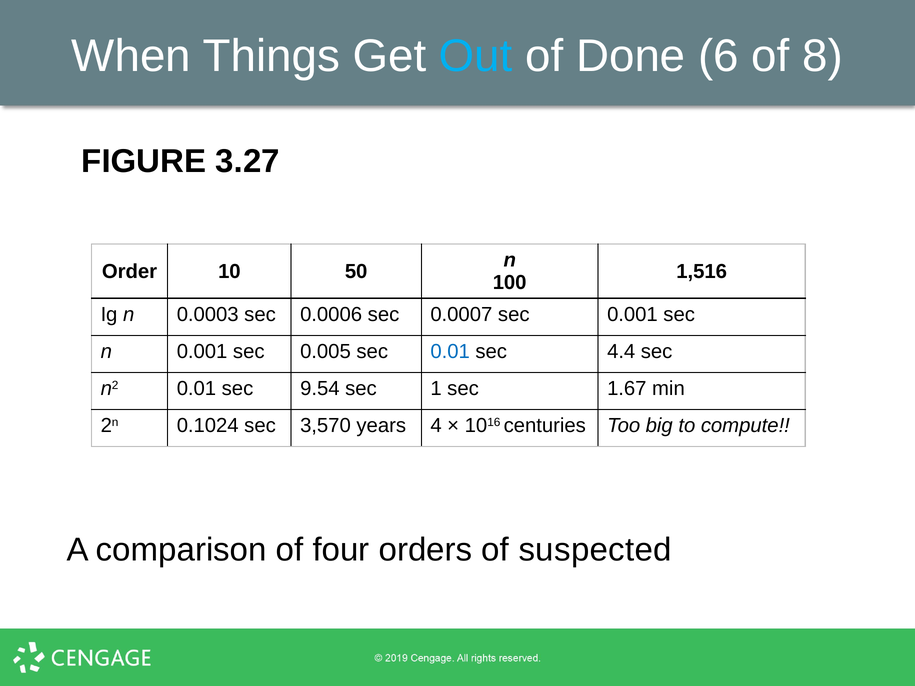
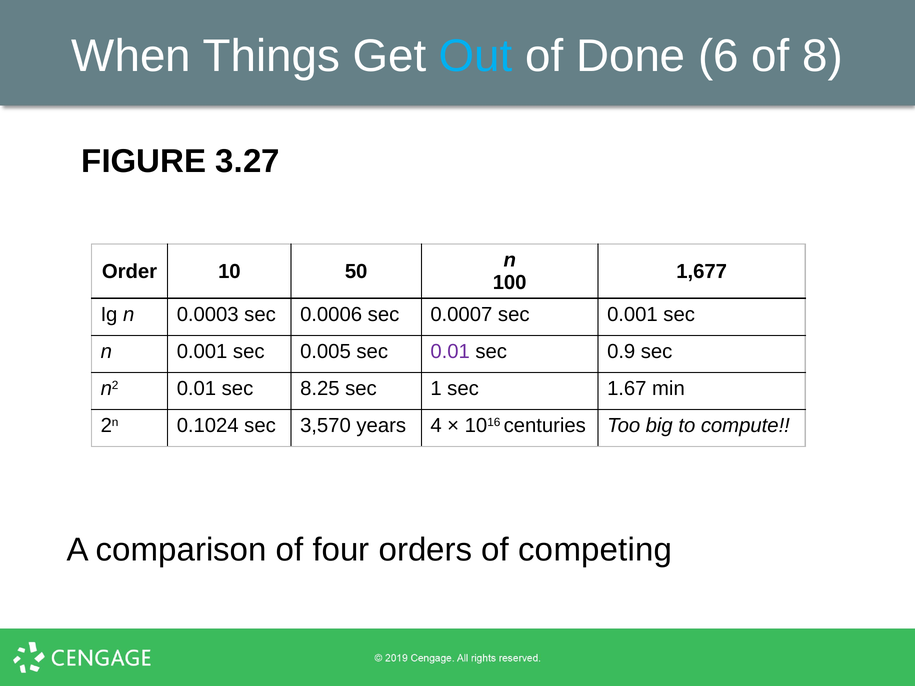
1,516: 1,516 -> 1,677
0.01 at (450, 352) colour: blue -> purple
4.4: 4.4 -> 0.9
9.54: 9.54 -> 8.25
suspected: suspected -> competing
